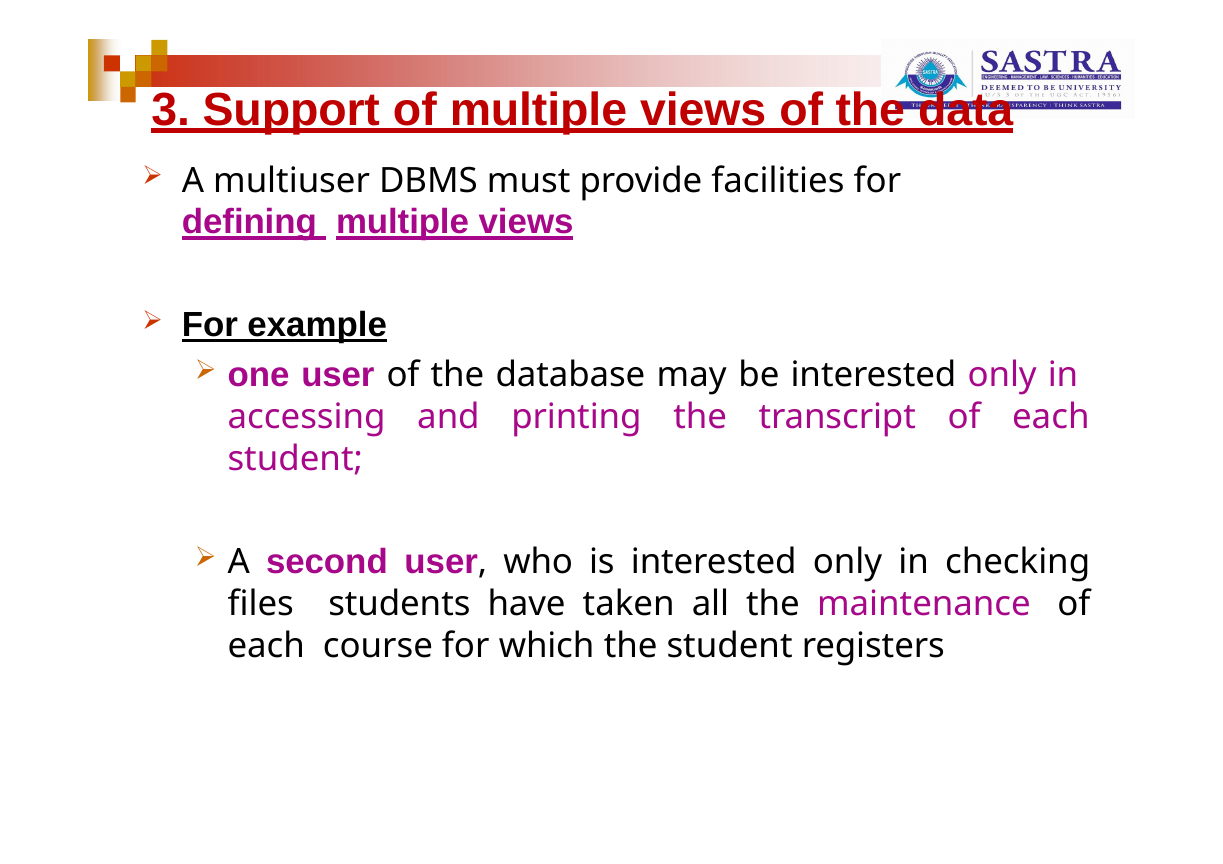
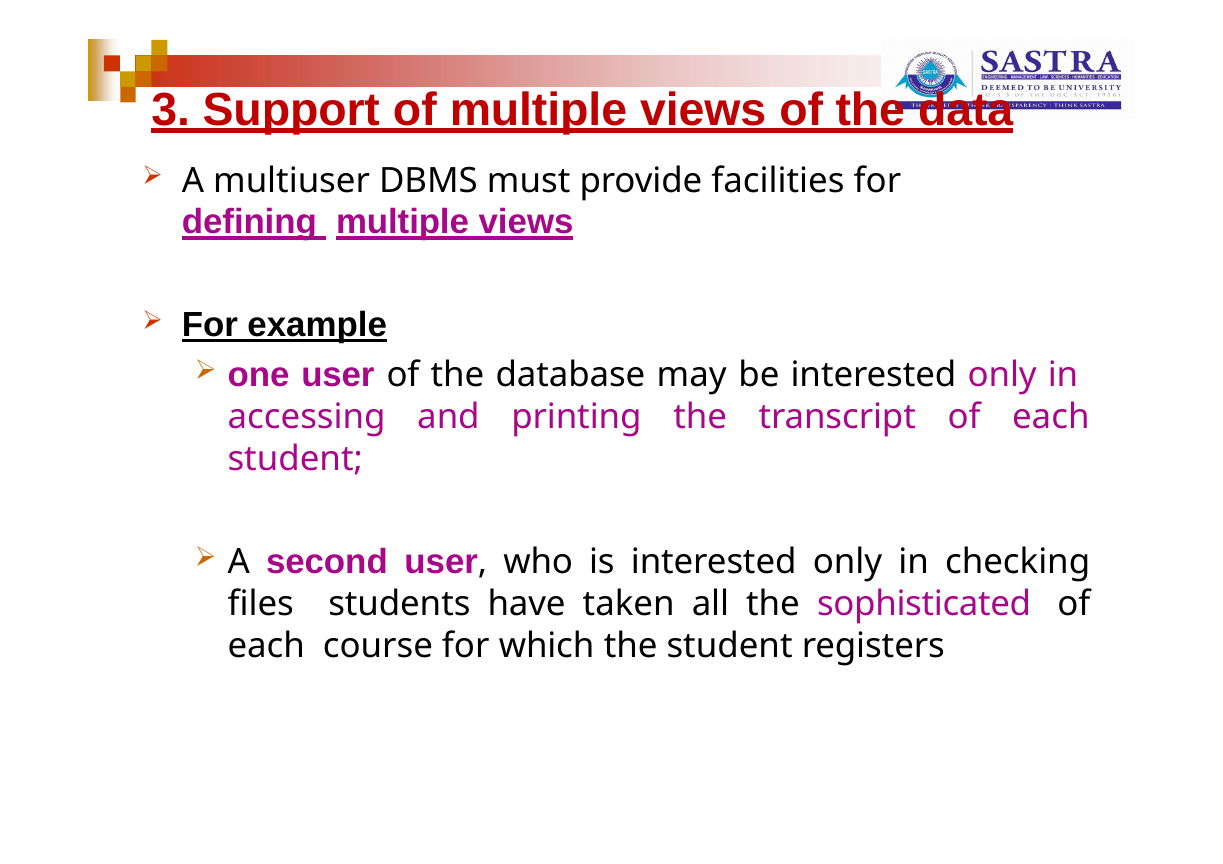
maintenance: maintenance -> sophisticated
